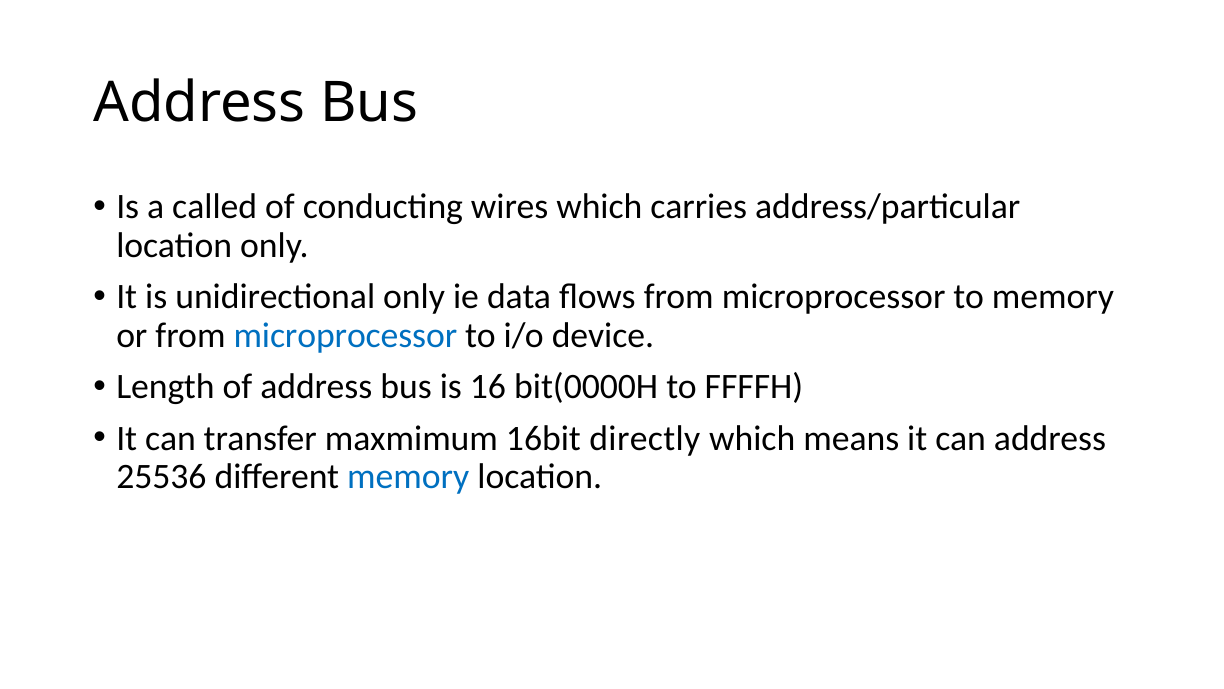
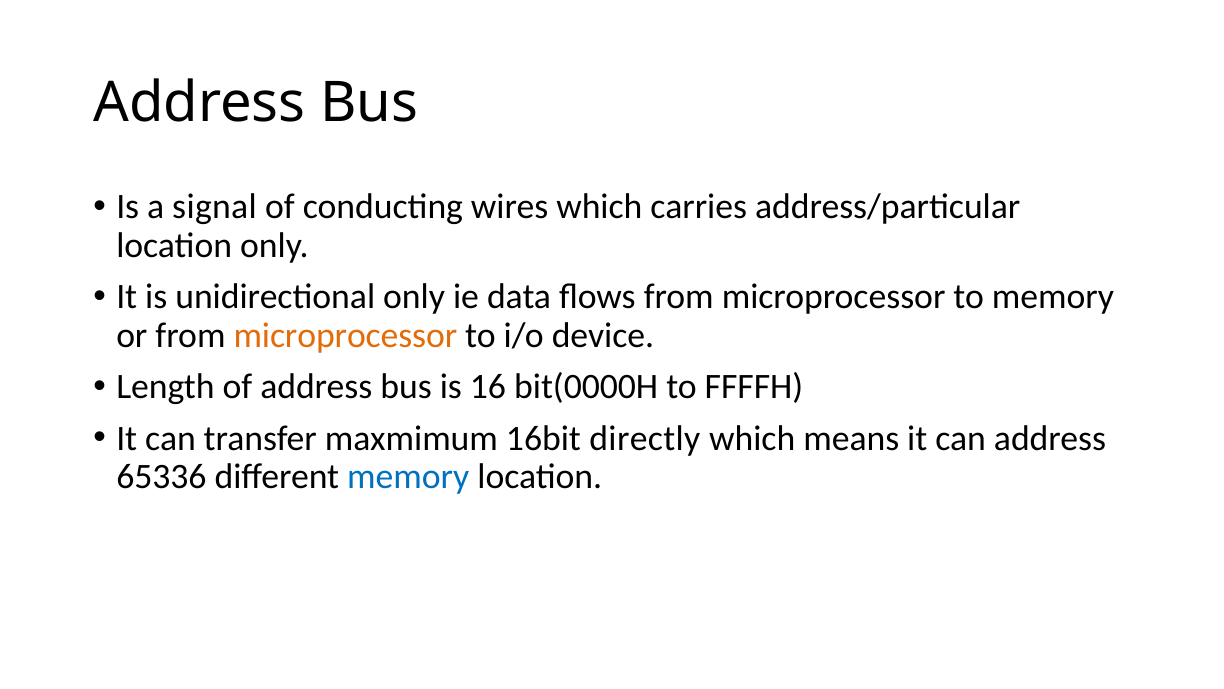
called: called -> signal
microprocessor at (345, 335) colour: blue -> orange
25536: 25536 -> 65336
